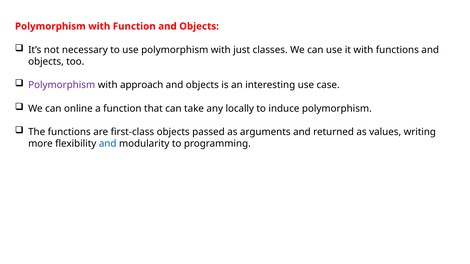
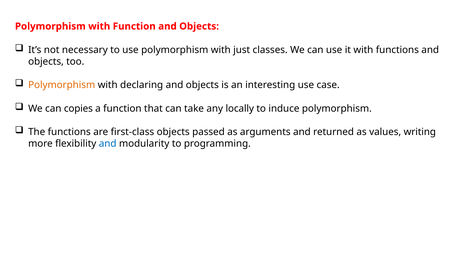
Polymorphism at (62, 85) colour: purple -> orange
approach: approach -> declaring
online: online -> copies
